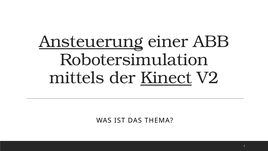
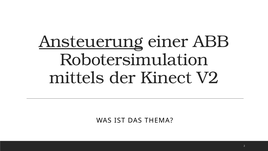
Kinect underline: present -> none
